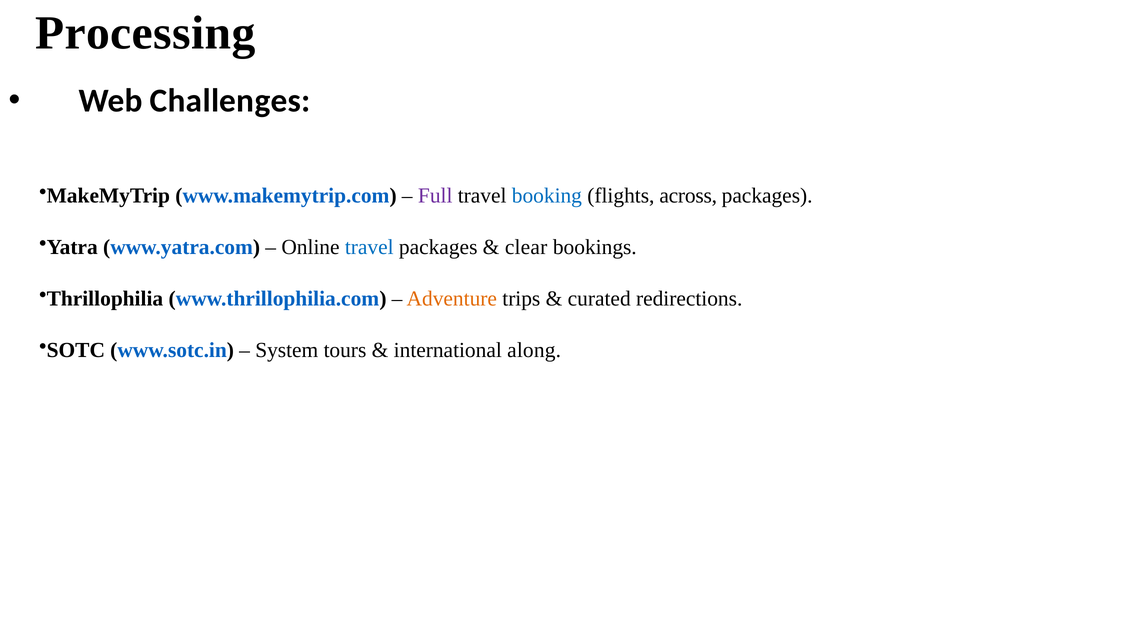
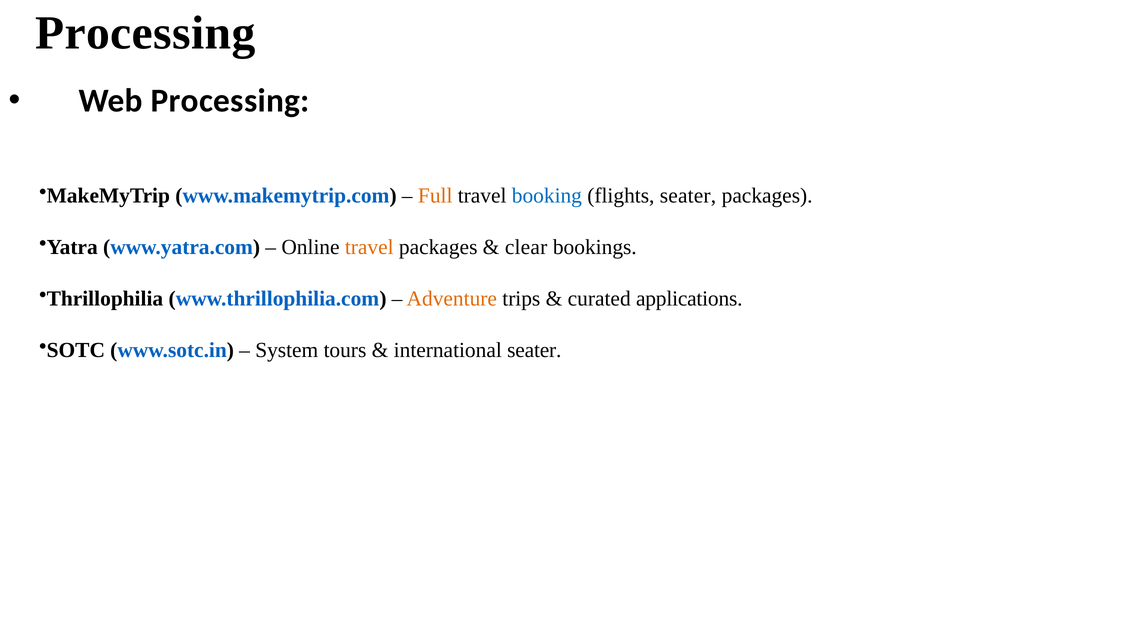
Challenges at (230, 101): Challenges -> Processing
Full colour: purple -> orange
flights across: across -> seater
travel at (369, 247) colour: blue -> orange
redirections: redirections -> applications
international along: along -> seater
